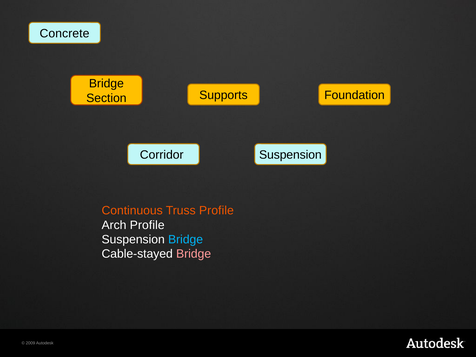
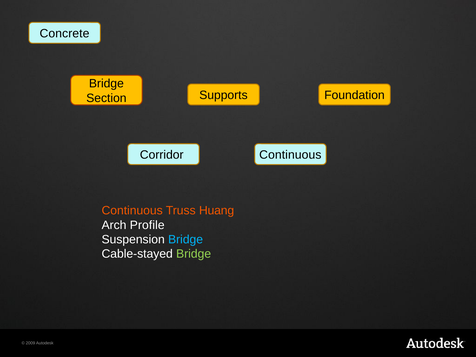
Corridor Suspension: Suspension -> Continuous
Truss Profile: Profile -> Huang
Bridge at (194, 254) colour: pink -> light green
